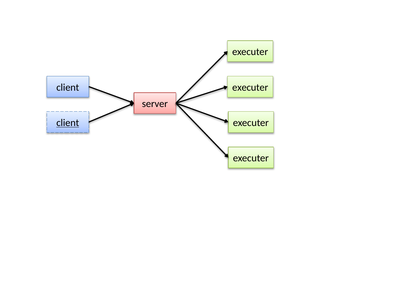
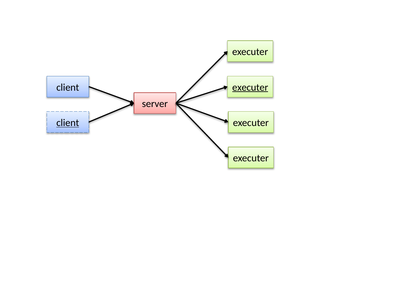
executer at (250, 87) underline: none -> present
